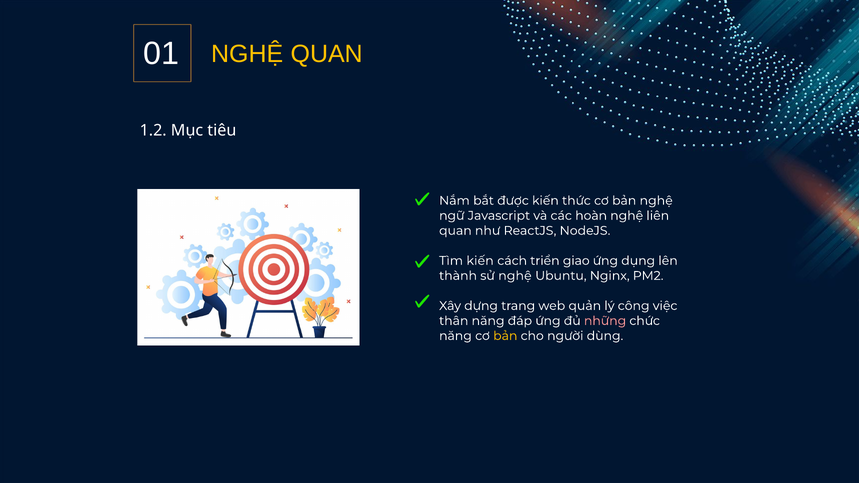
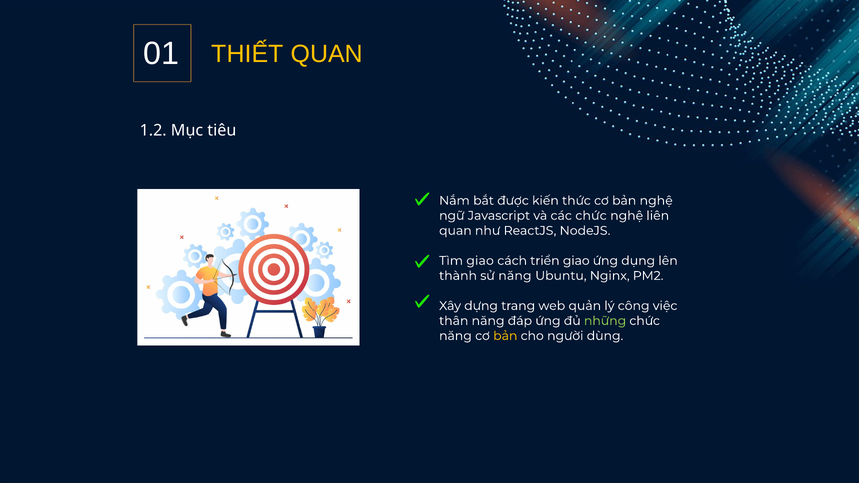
NGHỆ at (247, 54): NGHỆ -> THIẾT
các hoàn: hoàn -> chức
Tìm kiến: kiến -> giao
sử nghệ: nghệ -> năng
những colour: pink -> light green
